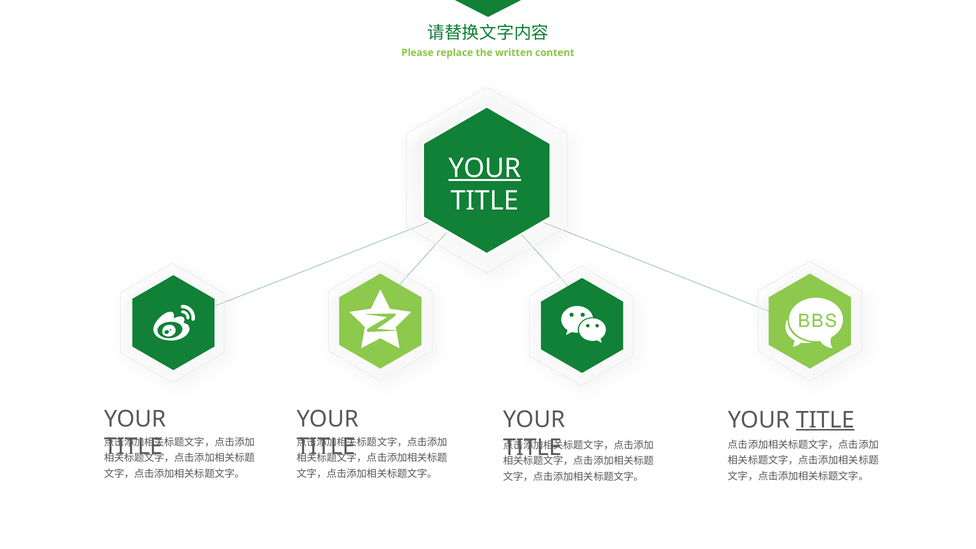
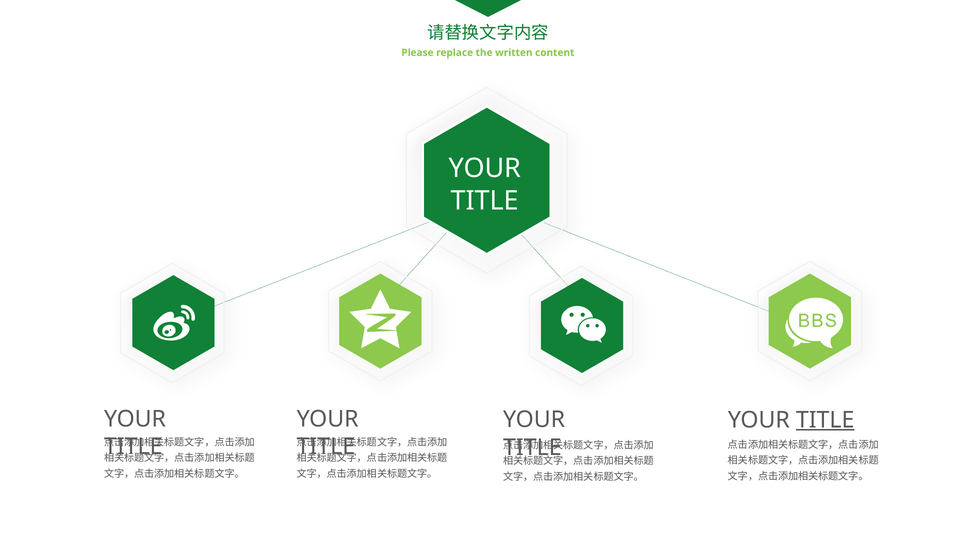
YOUR at (485, 168) underline: present -> none
